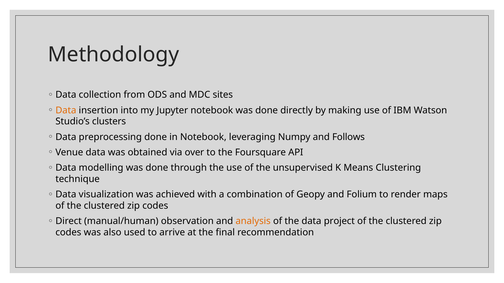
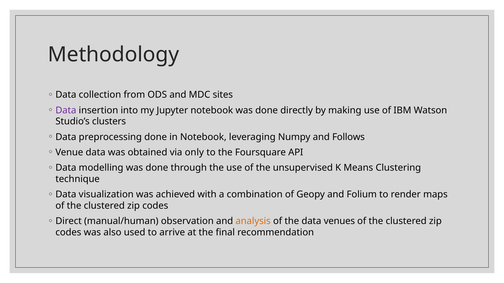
Data at (66, 111) colour: orange -> purple
over: over -> only
project: project -> venues
